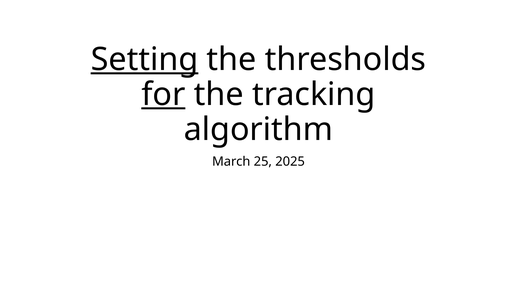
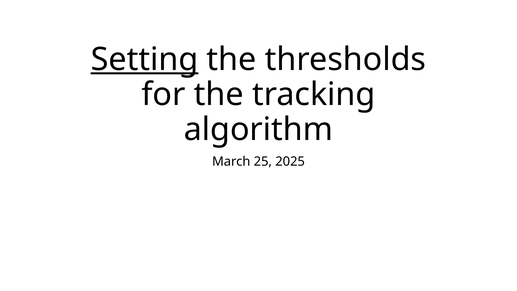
for underline: present -> none
